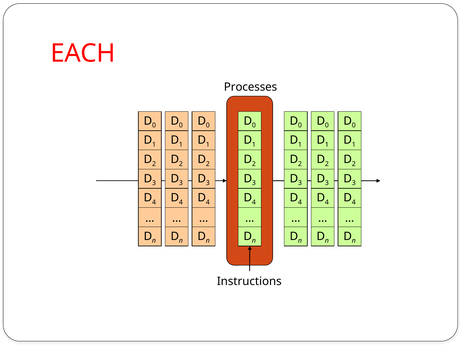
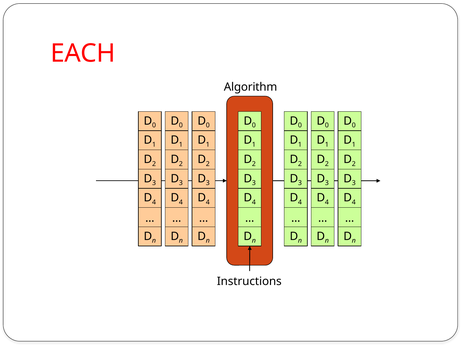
Processes: Processes -> Algorithm
